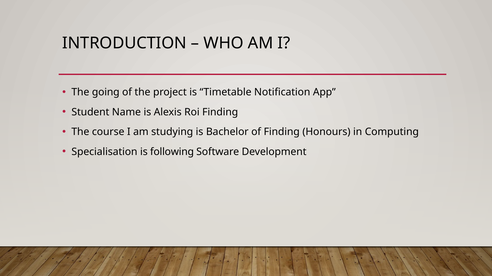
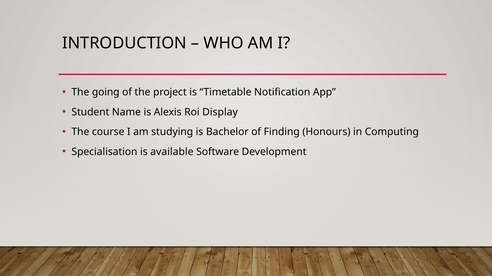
Roi Finding: Finding -> Display
following: following -> available
